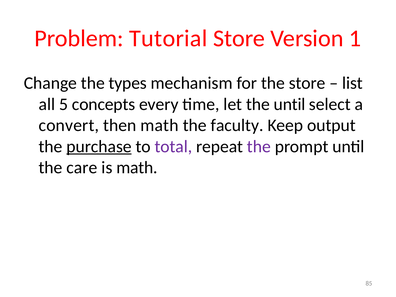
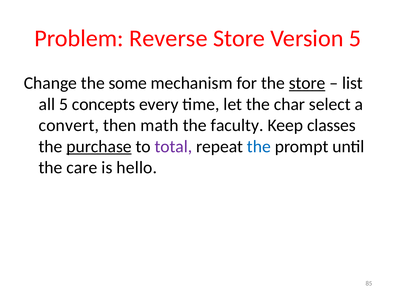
Tutorial: Tutorial -> Reverse
Version 1: 1 -> 5
types: types -> some
store at (307, 83) underline: none -> present
the until: until -> char
output: output -> classes
the at (259, 147) colour: purple -> blue
is math: math -> hello
